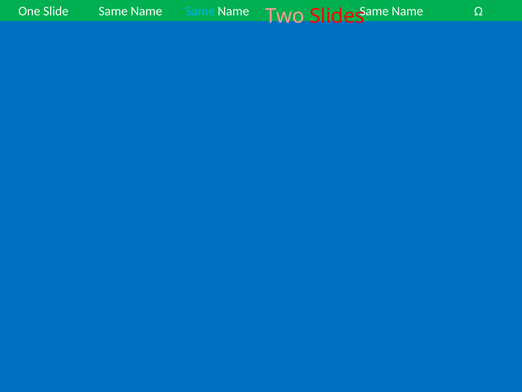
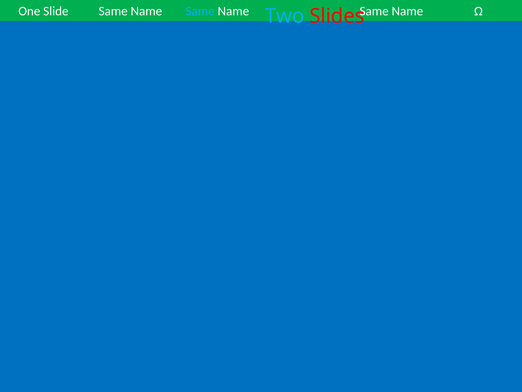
Two colour: pink -> light blue
